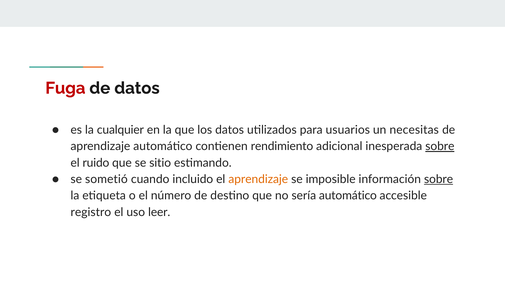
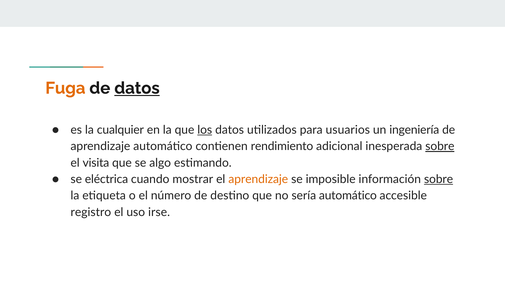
Fuga colour: red -> orange
datos at (137, 88) underline: none -> present
los underline: none -> present
necesitas: necesitas -> ingeniería
ruido: ruido -> visita
sitio: sitio -> algo
sometió: sometió -> eléctrica
incluido: incluido -> mostrar
leer: leer -> irse
